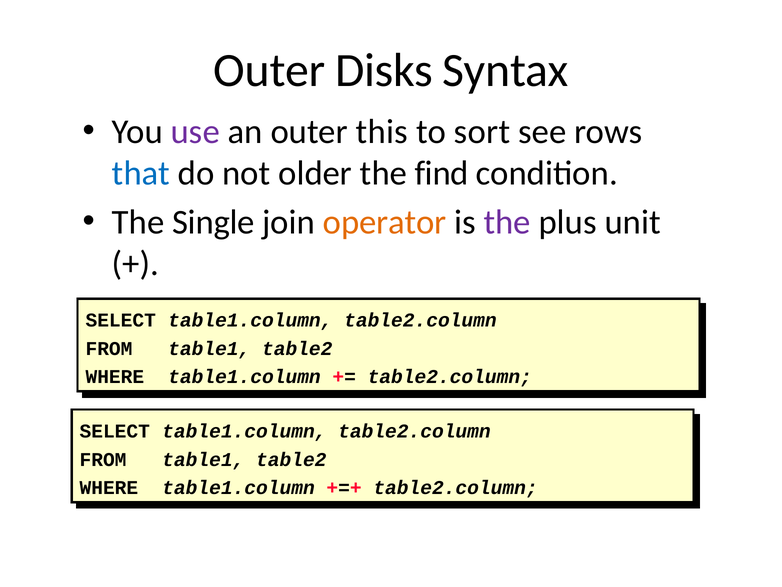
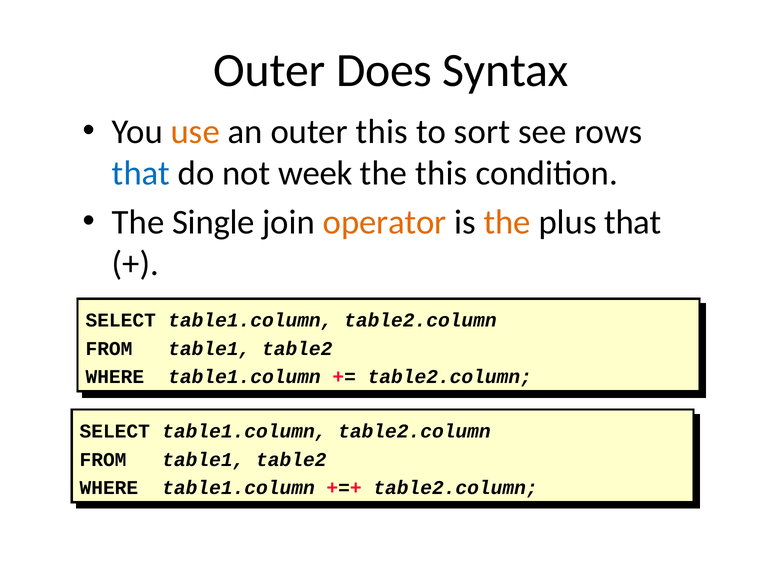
Disks: Disks -> Does
use colour: purple -> orange
older: older -> week
the find: find -> this
the at (507, 222) colour: purple -> orange
plus unit: unit -> that
